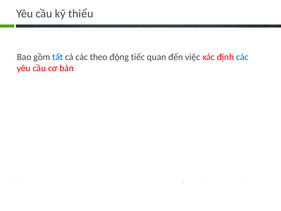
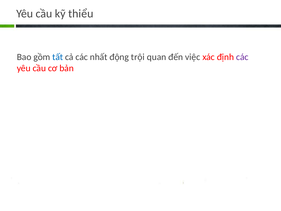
theo: theo -> nhất
tiếc: tiếc -> trội
các at (242, 57) colour: blue -> purple
